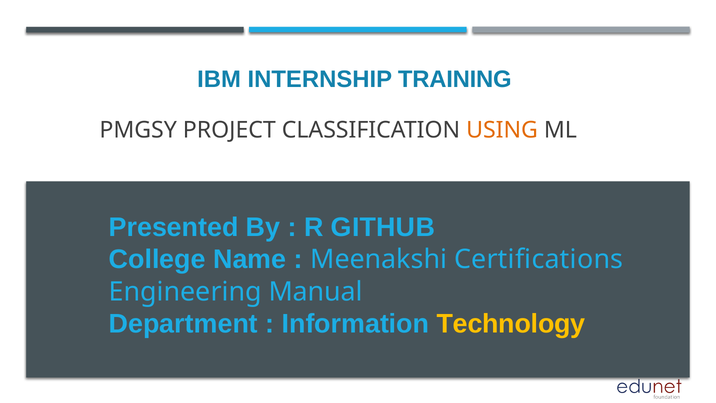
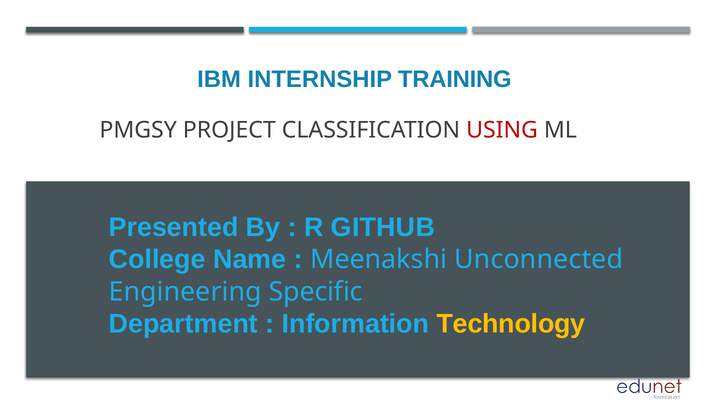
USING colour: orange -> red
Certifications: Certifications -> Unconnected
Manual: Manual -> Specific
